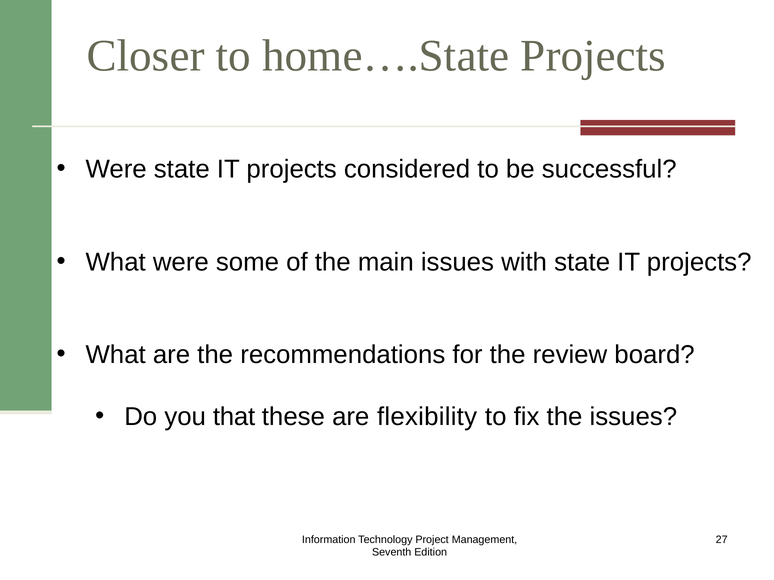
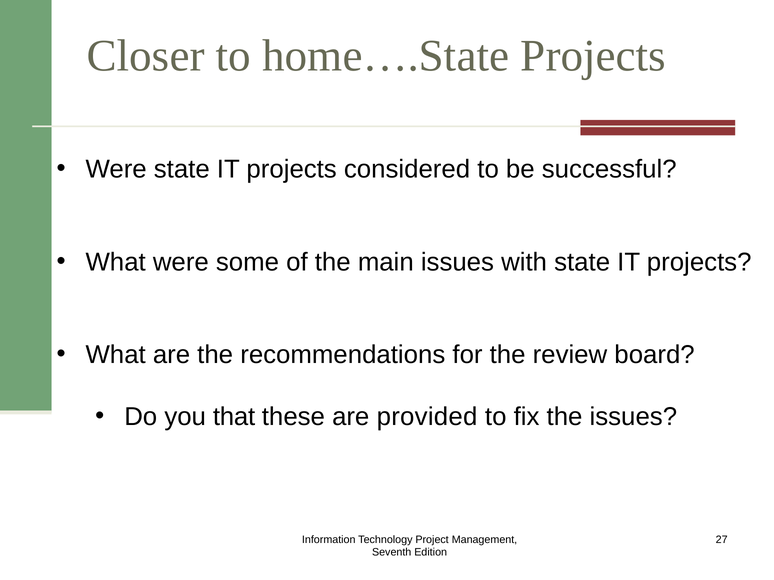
flexibility: flexibility -> provided
